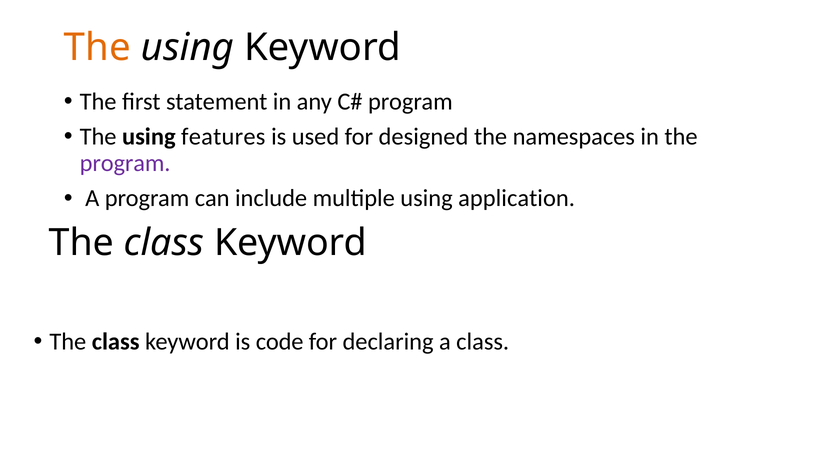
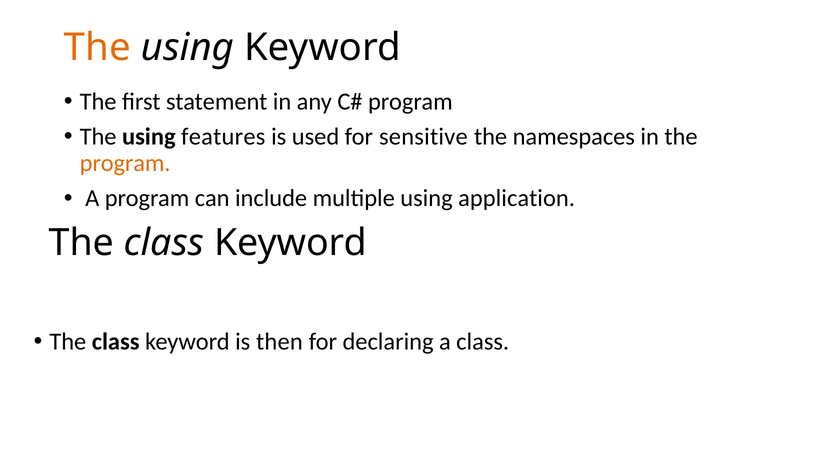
designed: designed -> sensitive
program at (125, 163) colour: purple -> orange
code: code -> then
